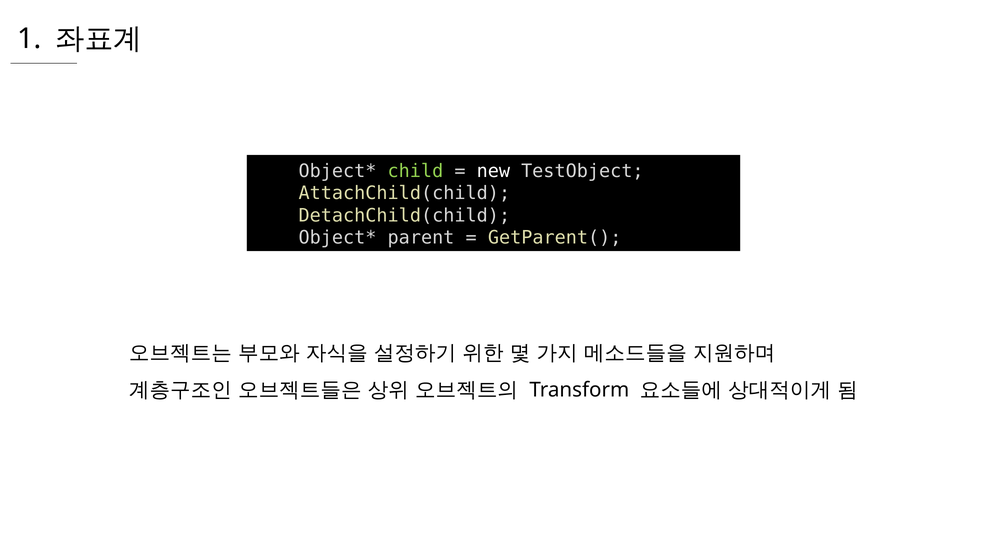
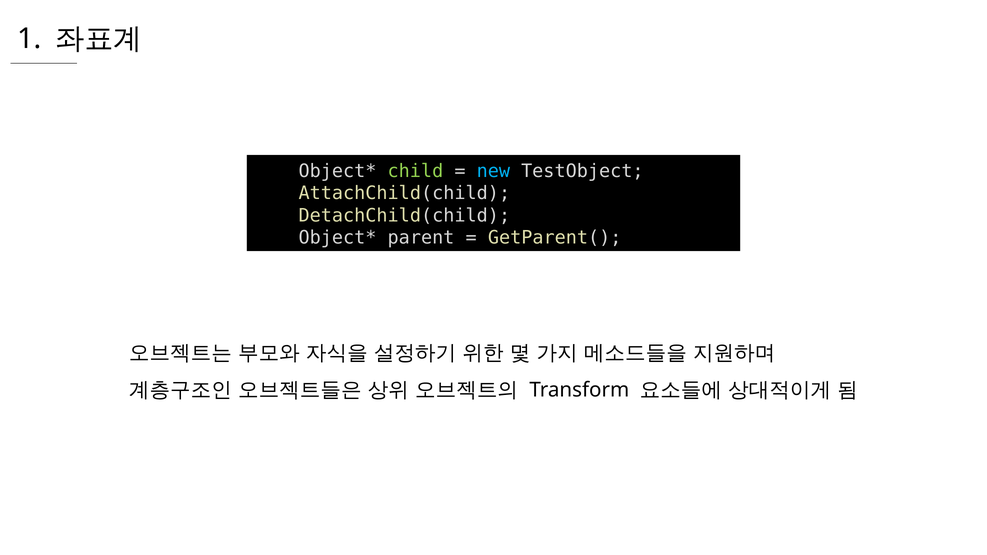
new colour: white -> light blue
